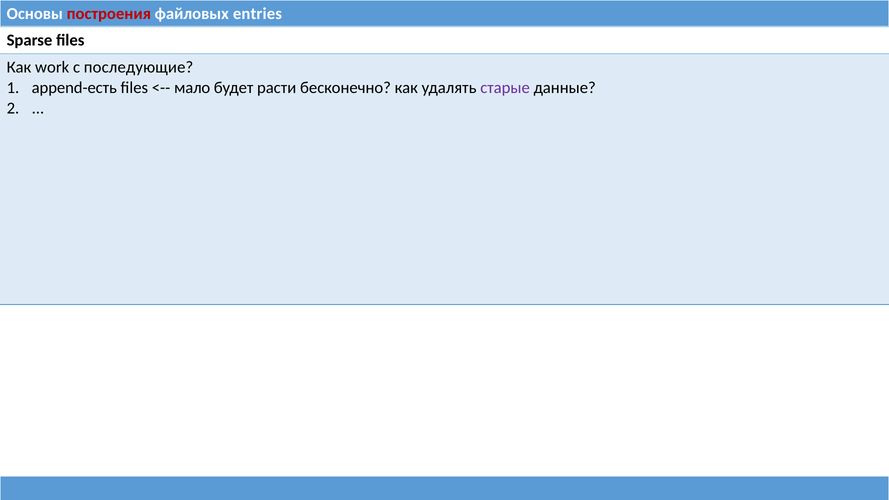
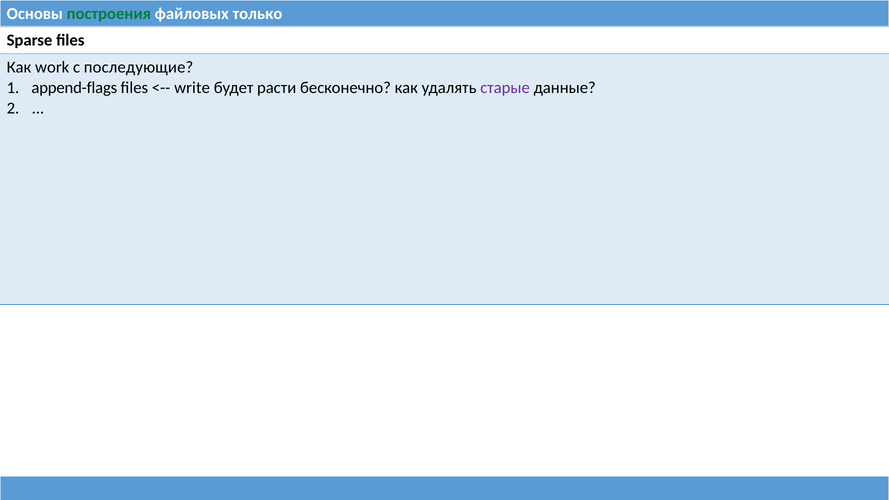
построения colour: red -> green
entries: entries -> только
append-есть: append-есть -> append-flags
мало: мало -> write
